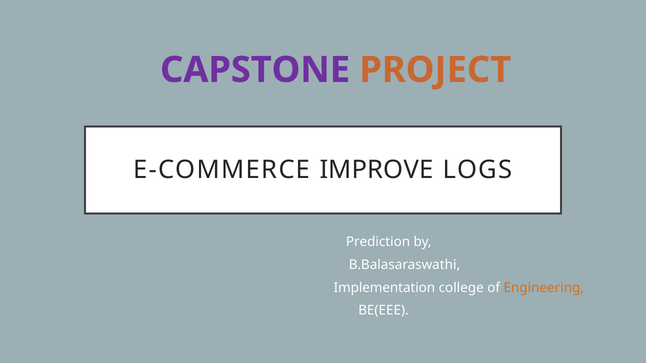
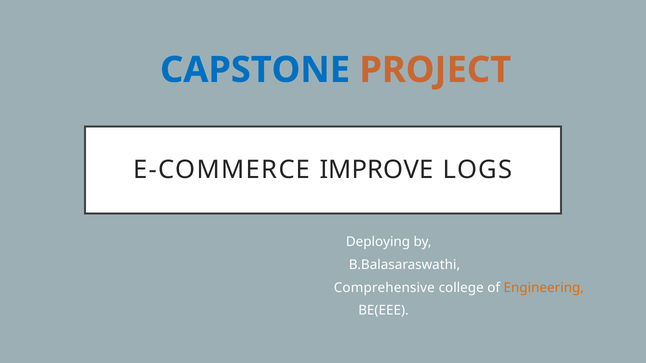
CAPSTONE colour: purple -> blue
Prediction: Prediction -> Deploying
Implementation: Implementation -> Comprehensive
